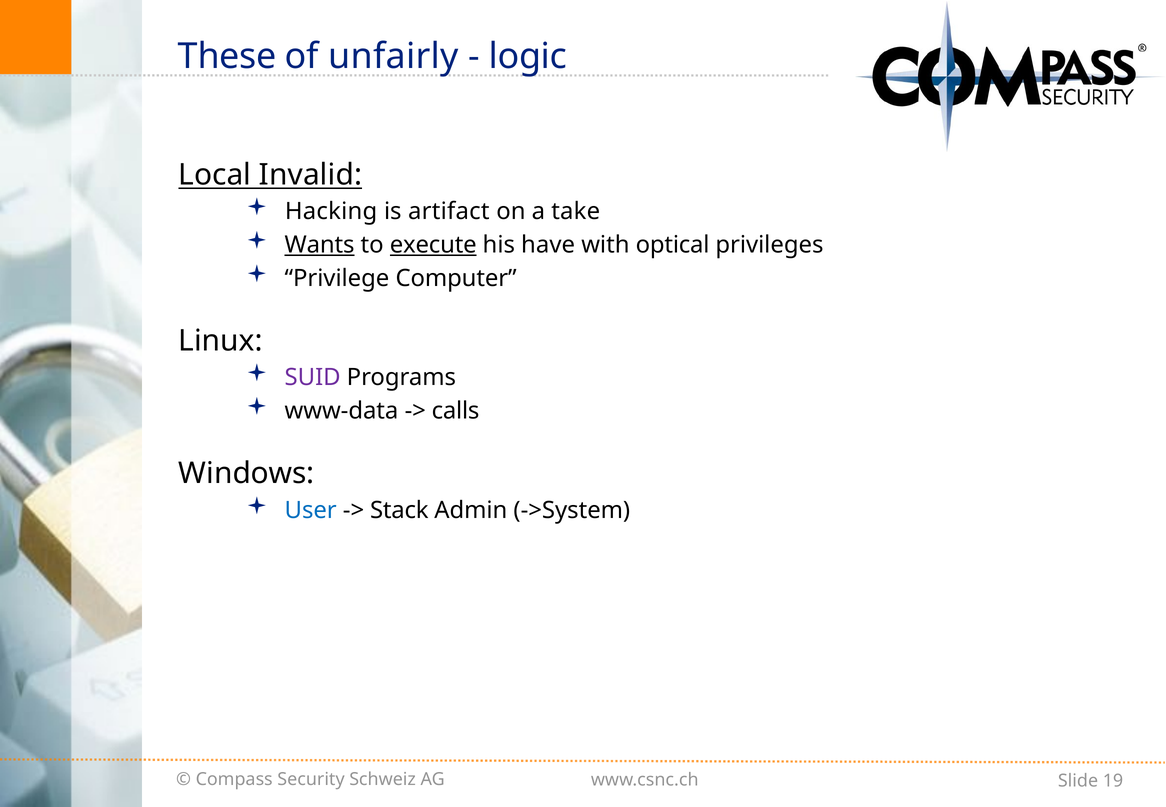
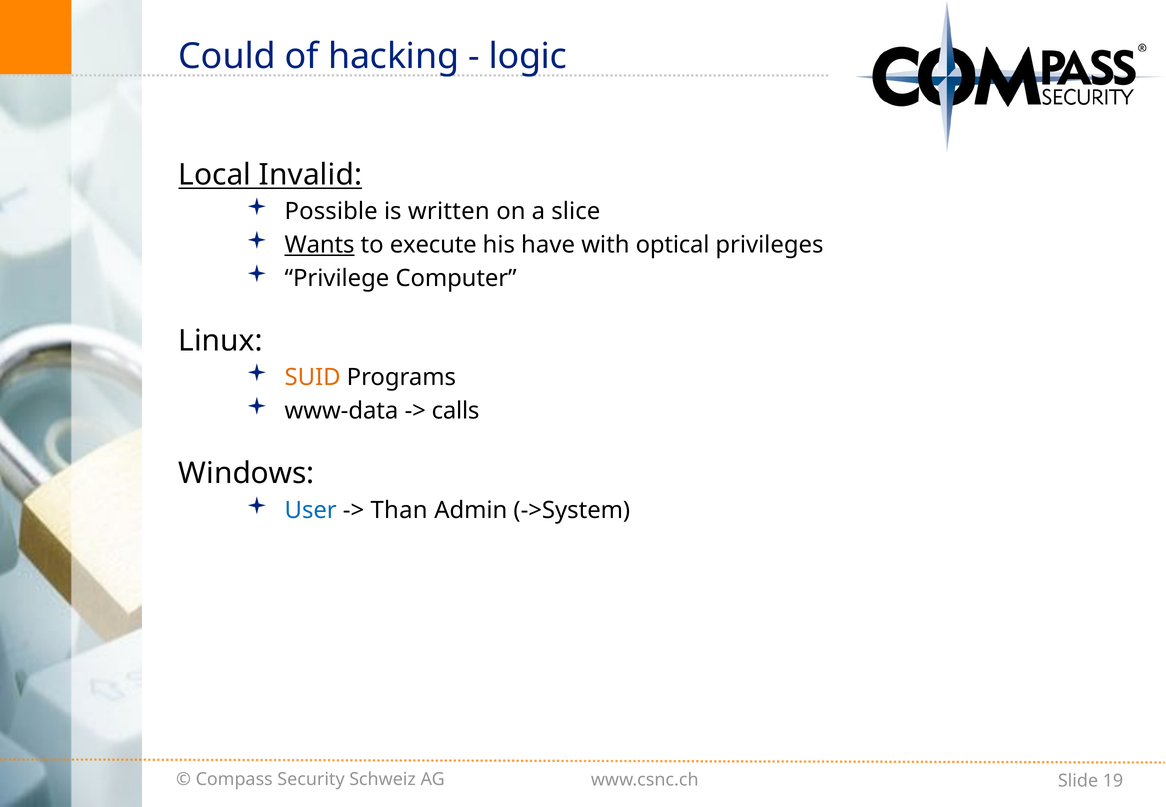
These: These -> Could
unfairly: unfairly -> hacking
Hacking: Hacking -> Possible
artifact: artifact -> written
take: take -> slice
execute underline: present -> none
SUID colour: purple -> orange
Stack: Stack -> Than
